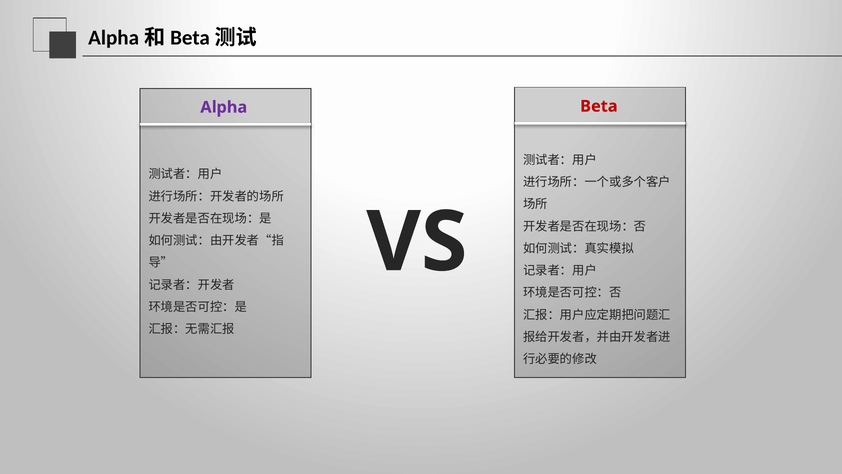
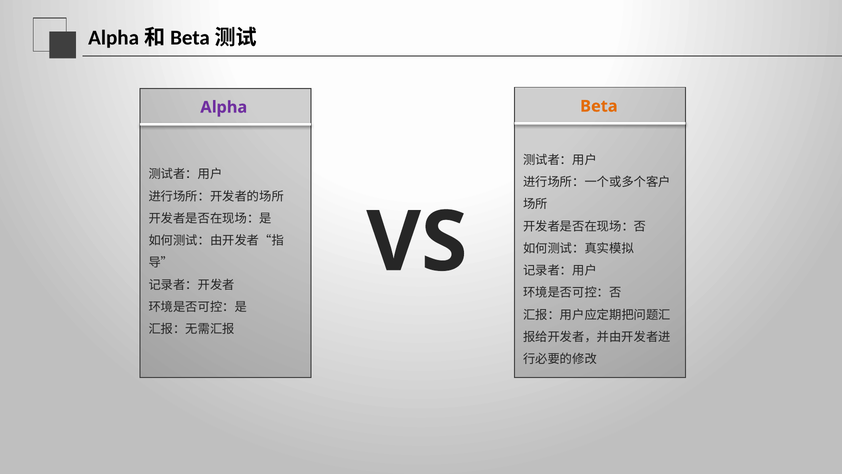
Beta colour: red -> orange
